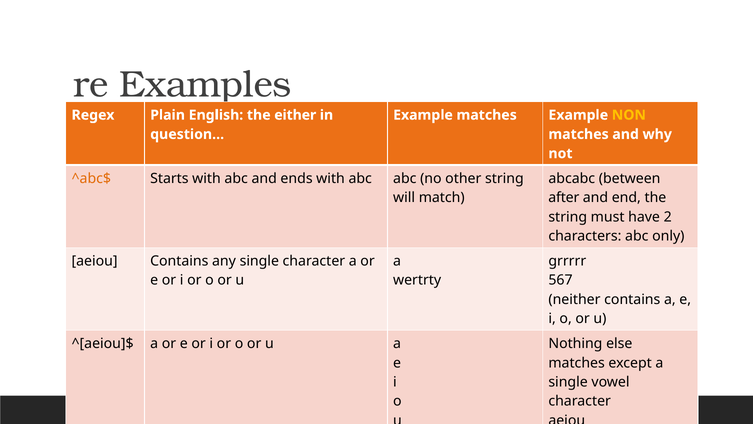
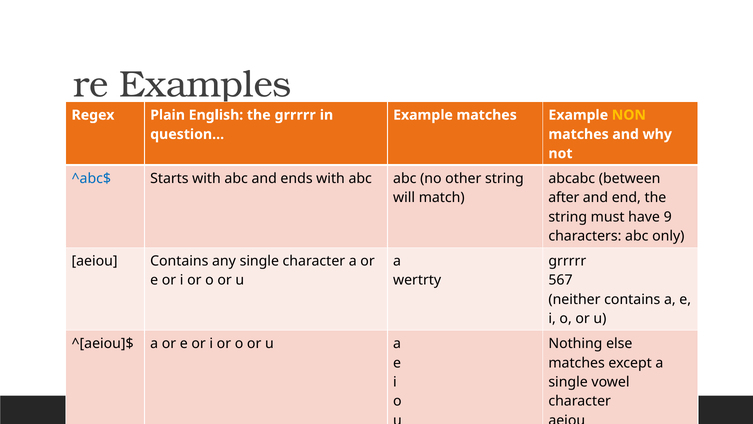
the either: either -> grrrrr
^abc$ colour: orange -> blue
have 2: 2 -> 9
